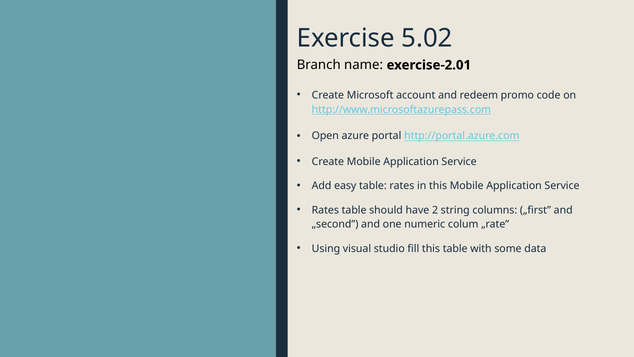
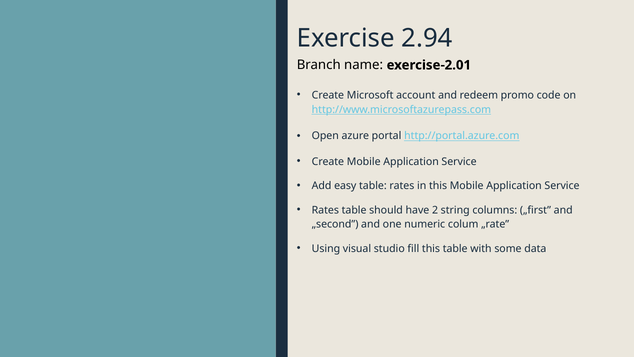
5.02: 5.02 -> 2.94
